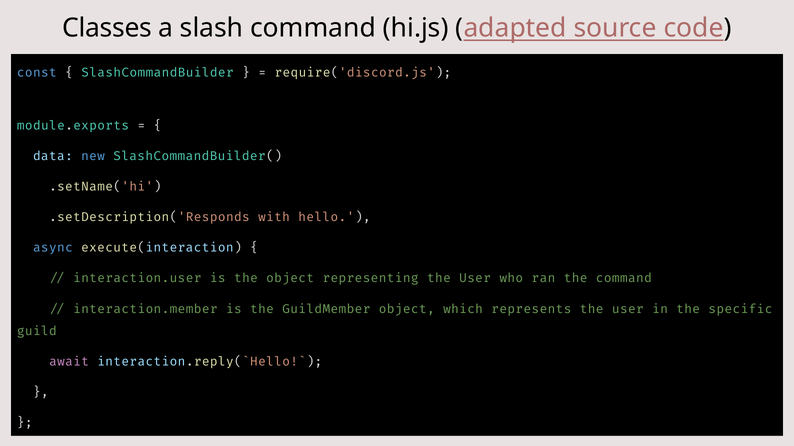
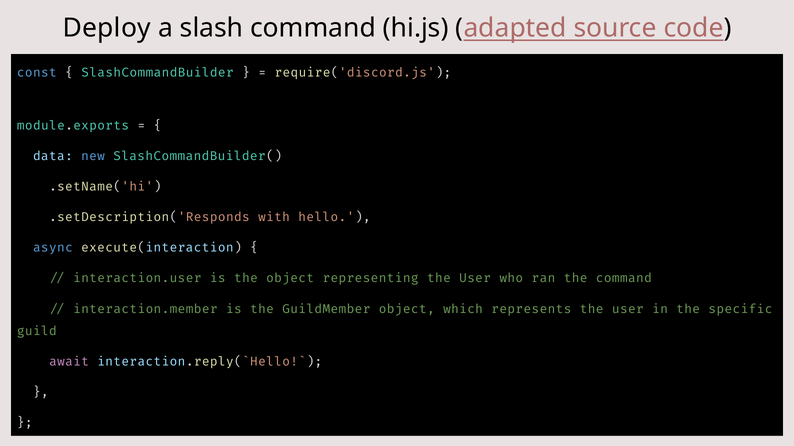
Classes: Classes -> Deploy
